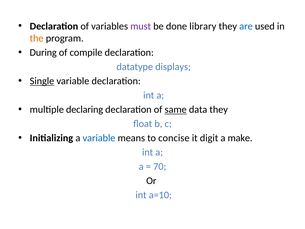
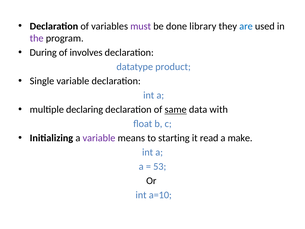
the colour: orange -> purple
compile: compile -> involves
displays: displays -> product
Single underline: present -> none
data they: they -> with
variable at (99, 138) colour: blue -> purple
concise: concise -> starting
digit: digit -> read
70: 70 -> 53
